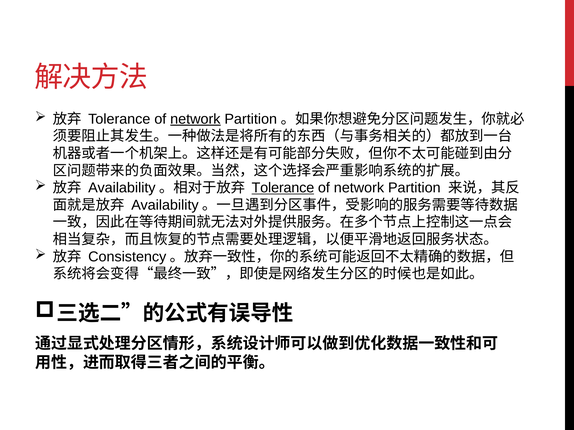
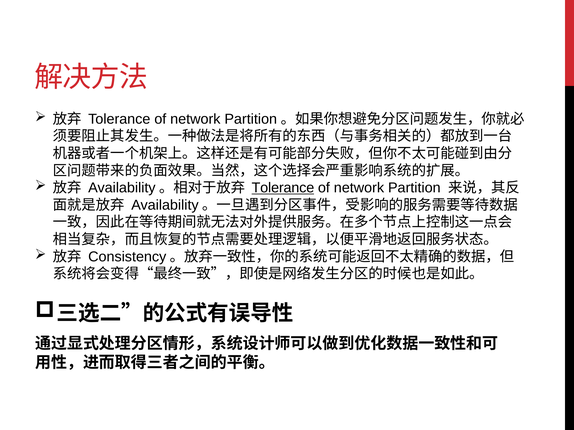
network at (195, 119) underline: present -> none
